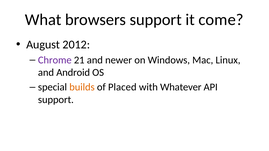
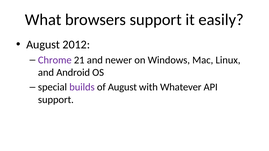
come: come -> easily
builds colour: orange -> purple
of Placed: Placed -> August
